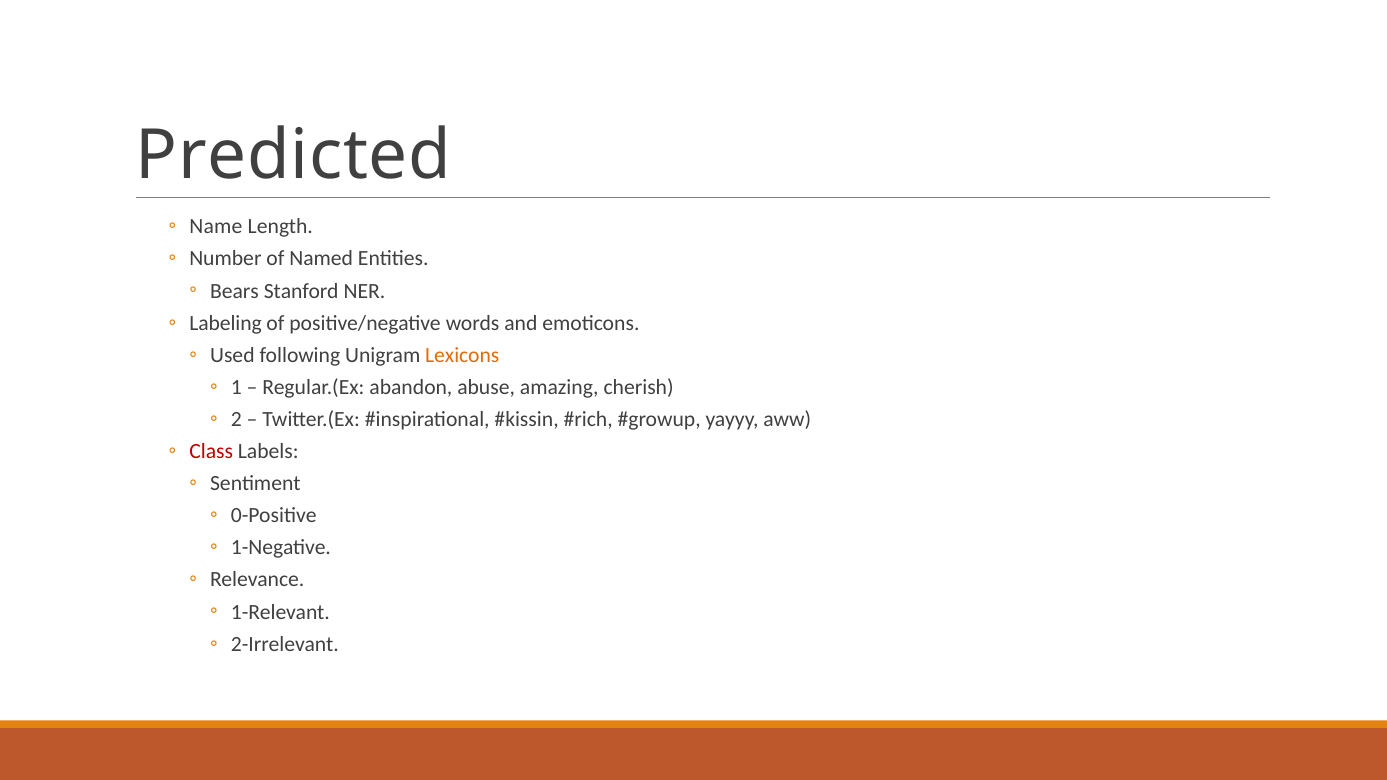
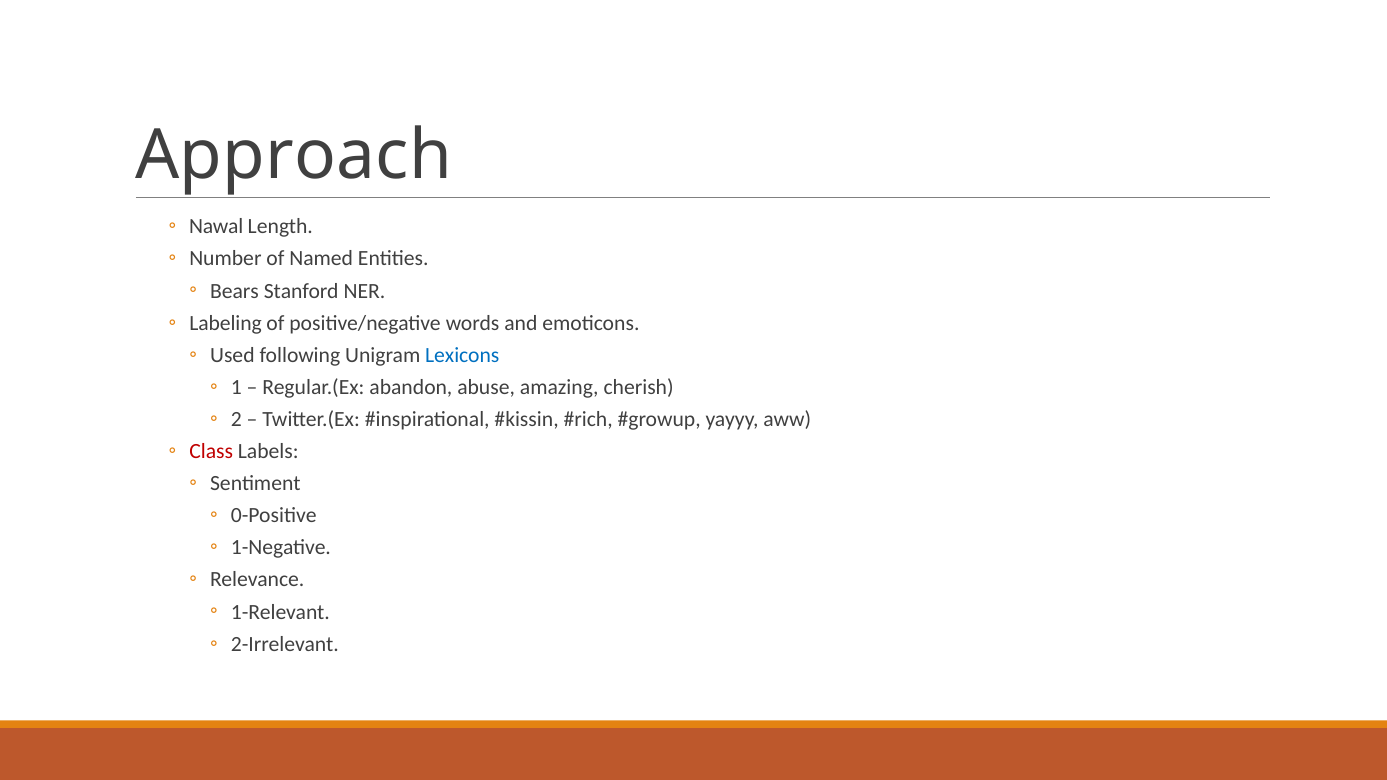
Predicted: Predicted -> Approach
Name: Name -> Nawal
Lexicons colour: orange -> blue
